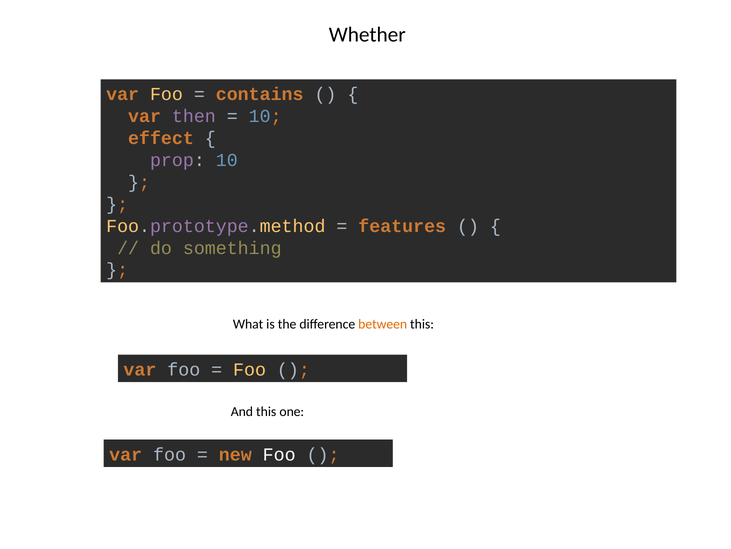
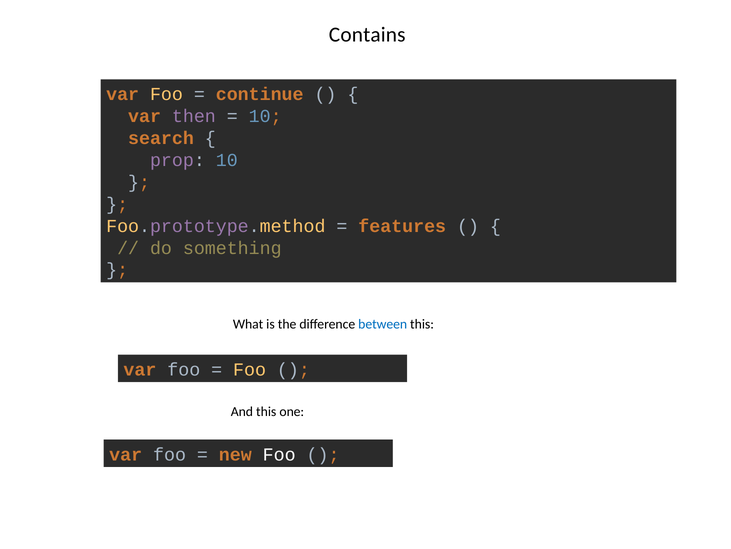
Whether: Whether -> Contains
contains: contains -> continue
effect: effect -> search
between colour: orange -> blue
